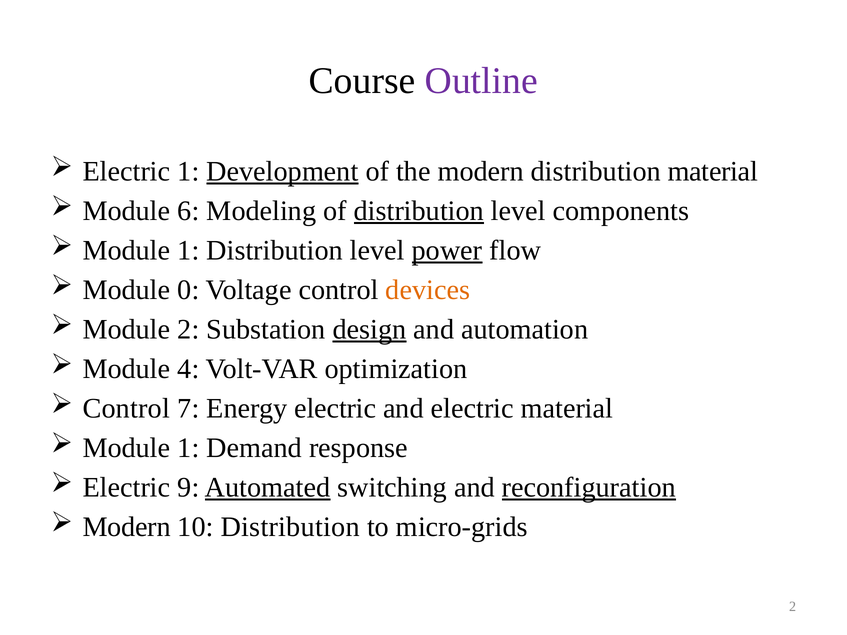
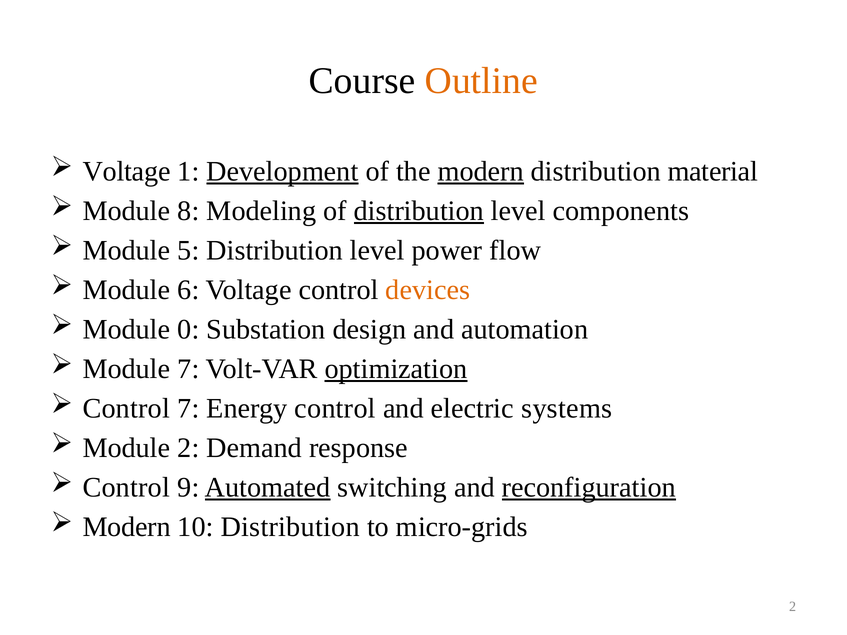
Outline colour: purple -> orange
Electric at (126, 171): Electric -> Voltage
modern at (481, 171) underline: none -> present
6: 6 -> 8
1 at (188, 250): 1 -> 5
power underline: present -> none
0: 0 -> 6
Module 2: 2 -> 0
design underline: present -> none
Module 4: 4 -> 7
optimization underline: none -> present
Energy electric: electric -> control
electric material: material -> systems
1 at (188, 448): 1 -> 2
Electric at (126, 488): Electric -> Control
